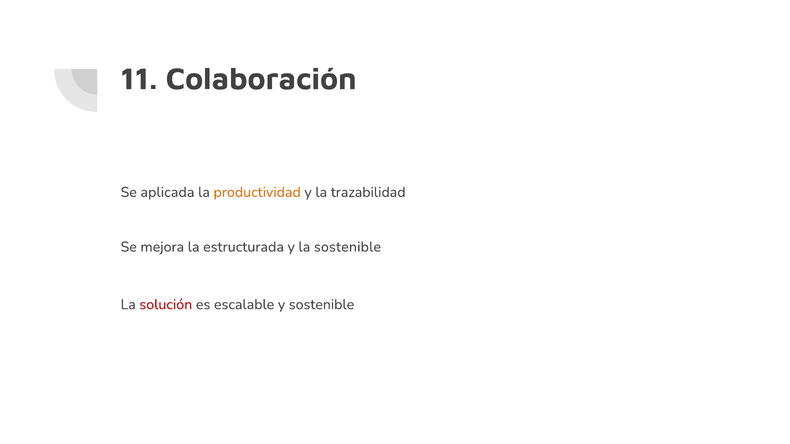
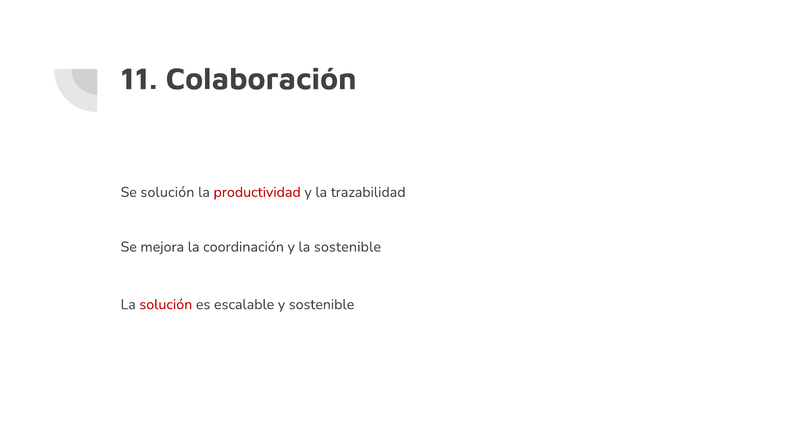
Se aplicada: aplicada -> solución
productividad colour: orange -> red
estructurada: estructurada -> coordinación
